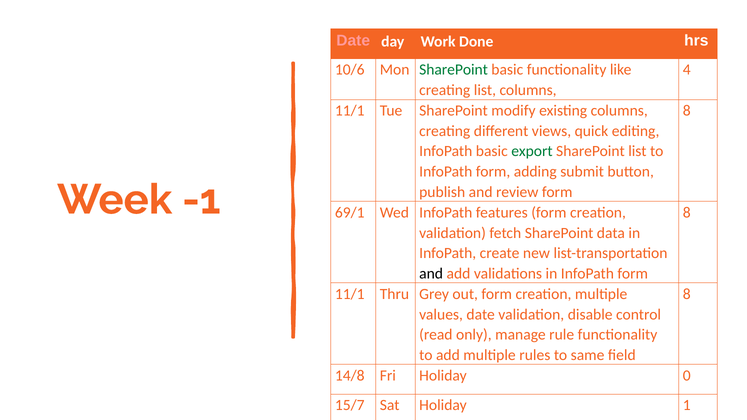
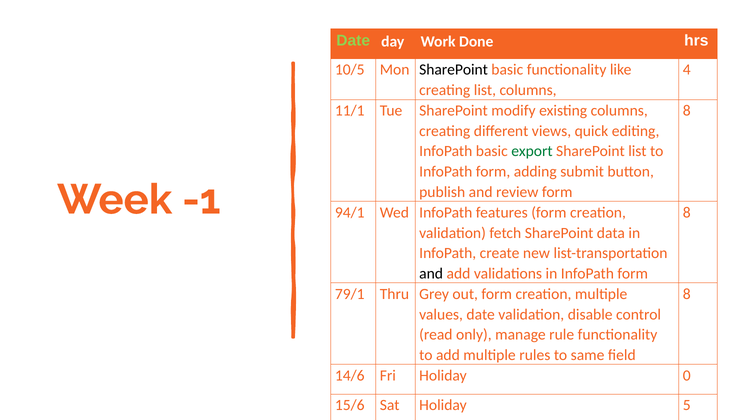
Date at (353, 41) colour: pink -> light green
10/6: 10/6 -> 10/5
SharePoint at (454, 70) colour: green -> black
69/1: 69/1 -> 94/1
11/1 at (350, 294): 11/1 -> 79/1
14/8: 14/8 -> 14/6
15/7: 15/7 -> 15/6
1: 1 -> 5
